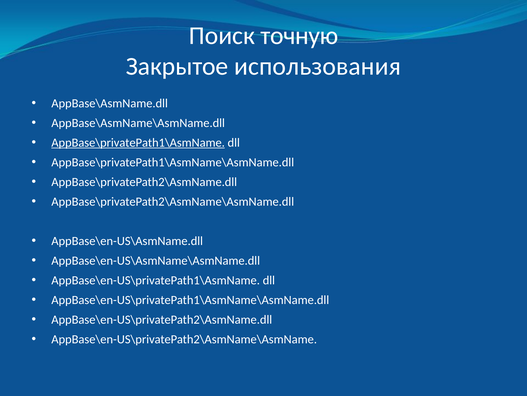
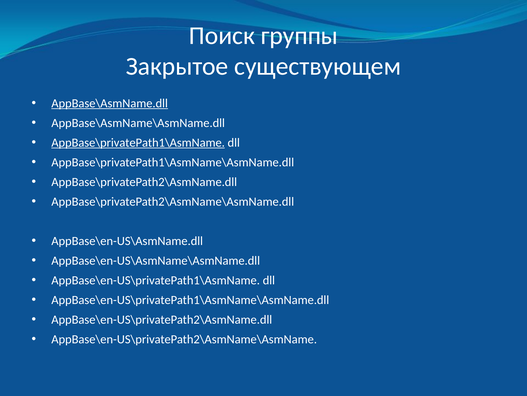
точную: точную -> группы
использования: использования -> существующем
AppBase\AsmName.dll underline: none -> present
